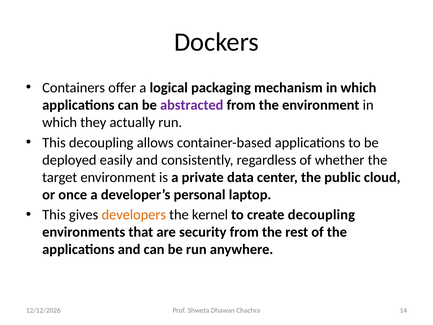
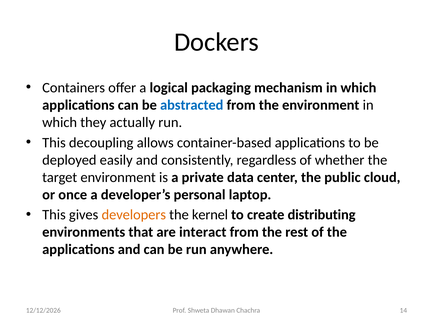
abstracted colour: purple -> blue
create decoupling: decoupling -> distributing
security: security -> interact
